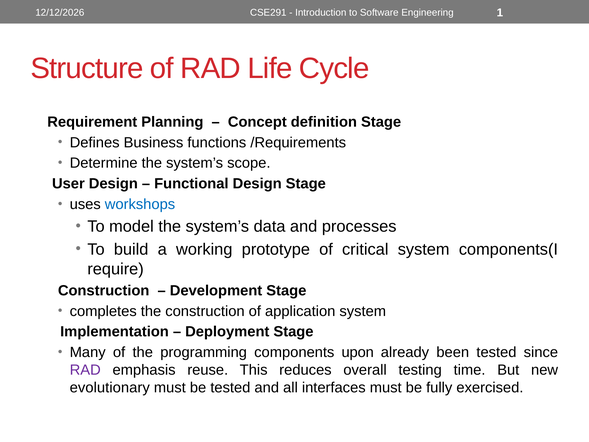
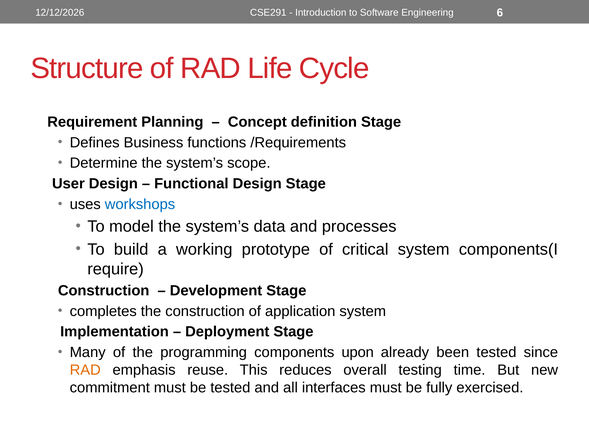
1: 1 -> 6
RAD at (85, 370) colour: purple -> orange
evolutionary: evolutionary -> commitment
